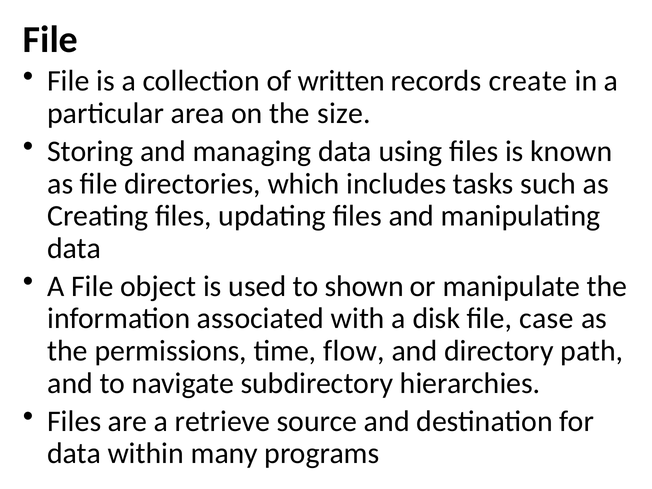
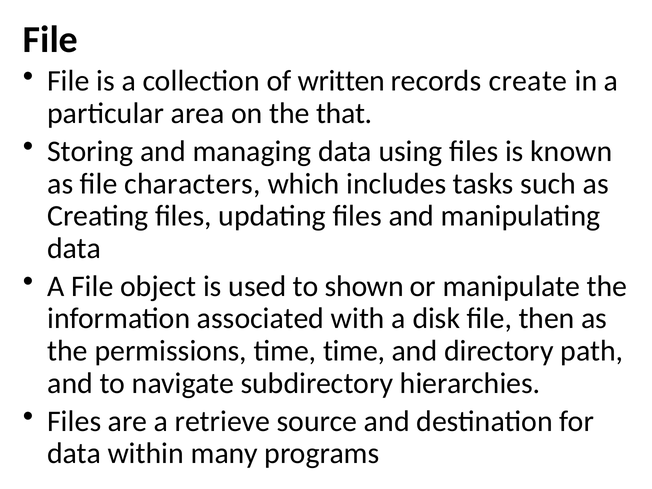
size: size -> that
directories: directories -> characters
case: case -> then
time flow: flow -> time
